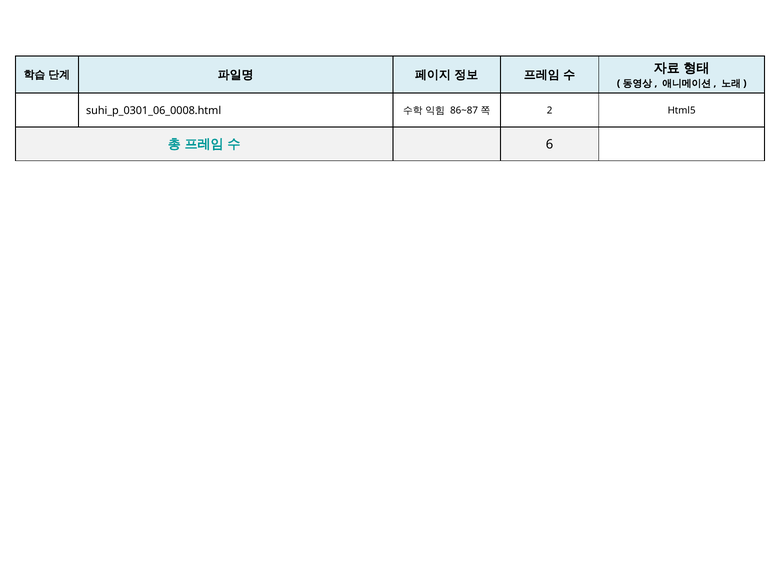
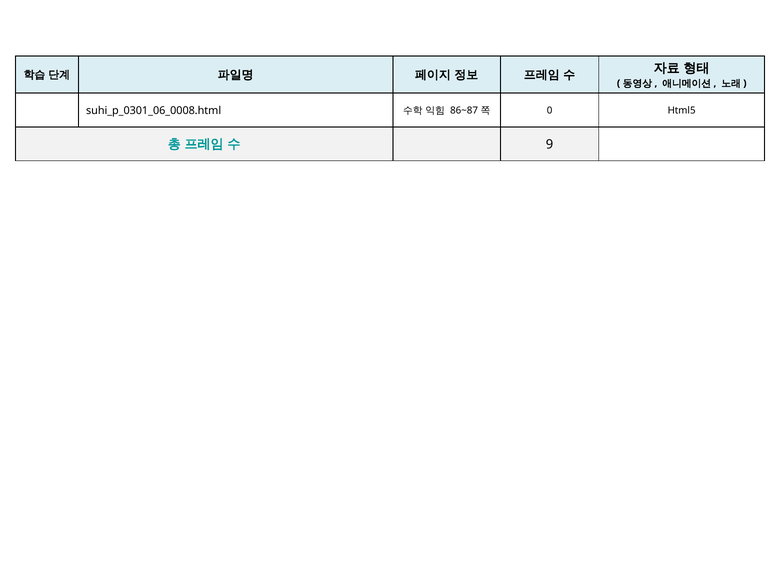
2: 2 -> 0
6: 6 -> 9
